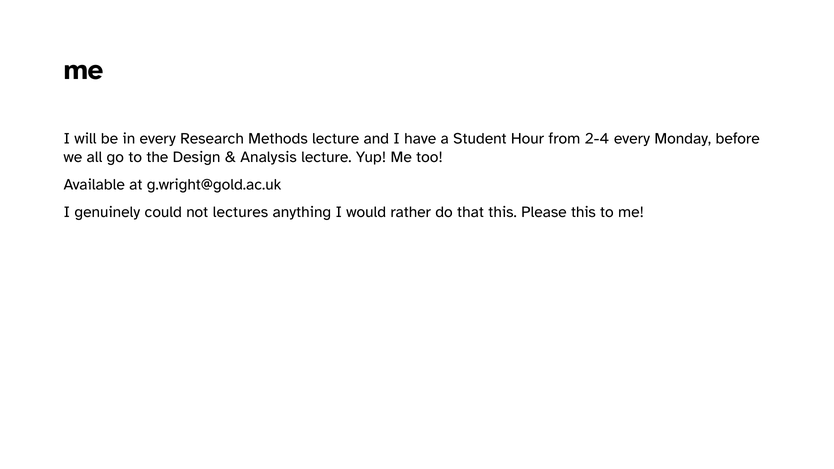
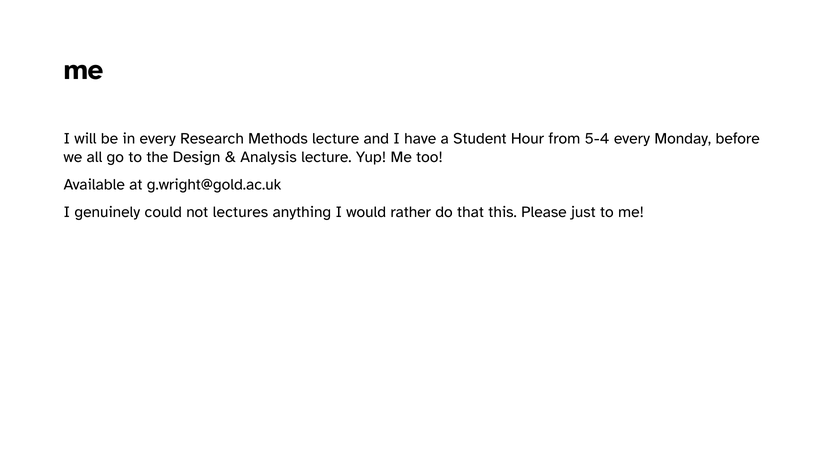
2-4: 2-4 -> 5-4
Please this: this -> just
